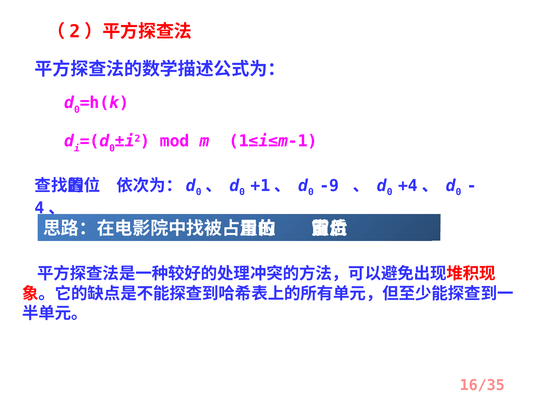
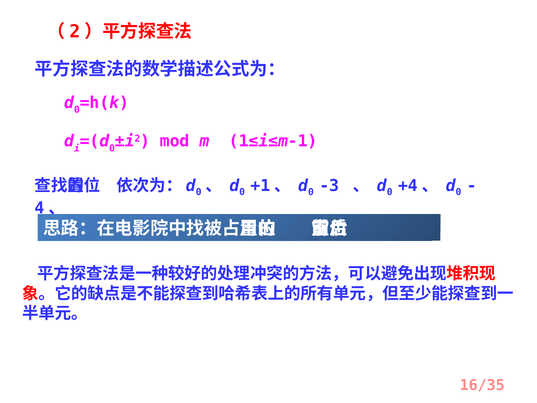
-9: -9 -> -3
